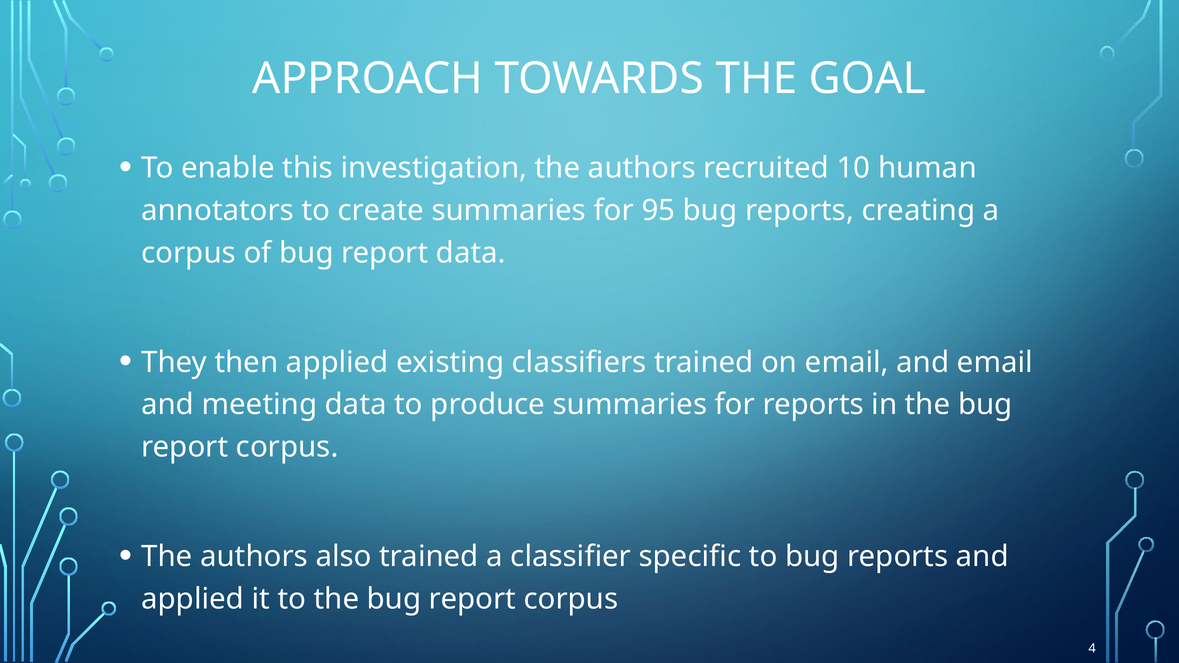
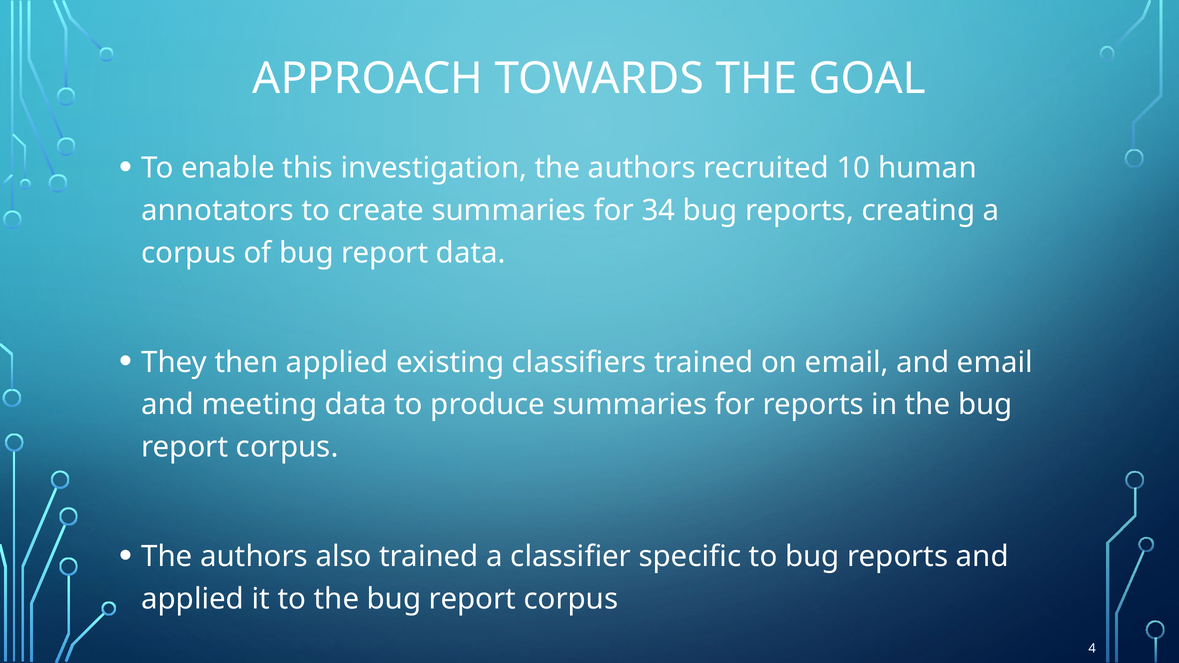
95: 95 -> 34
